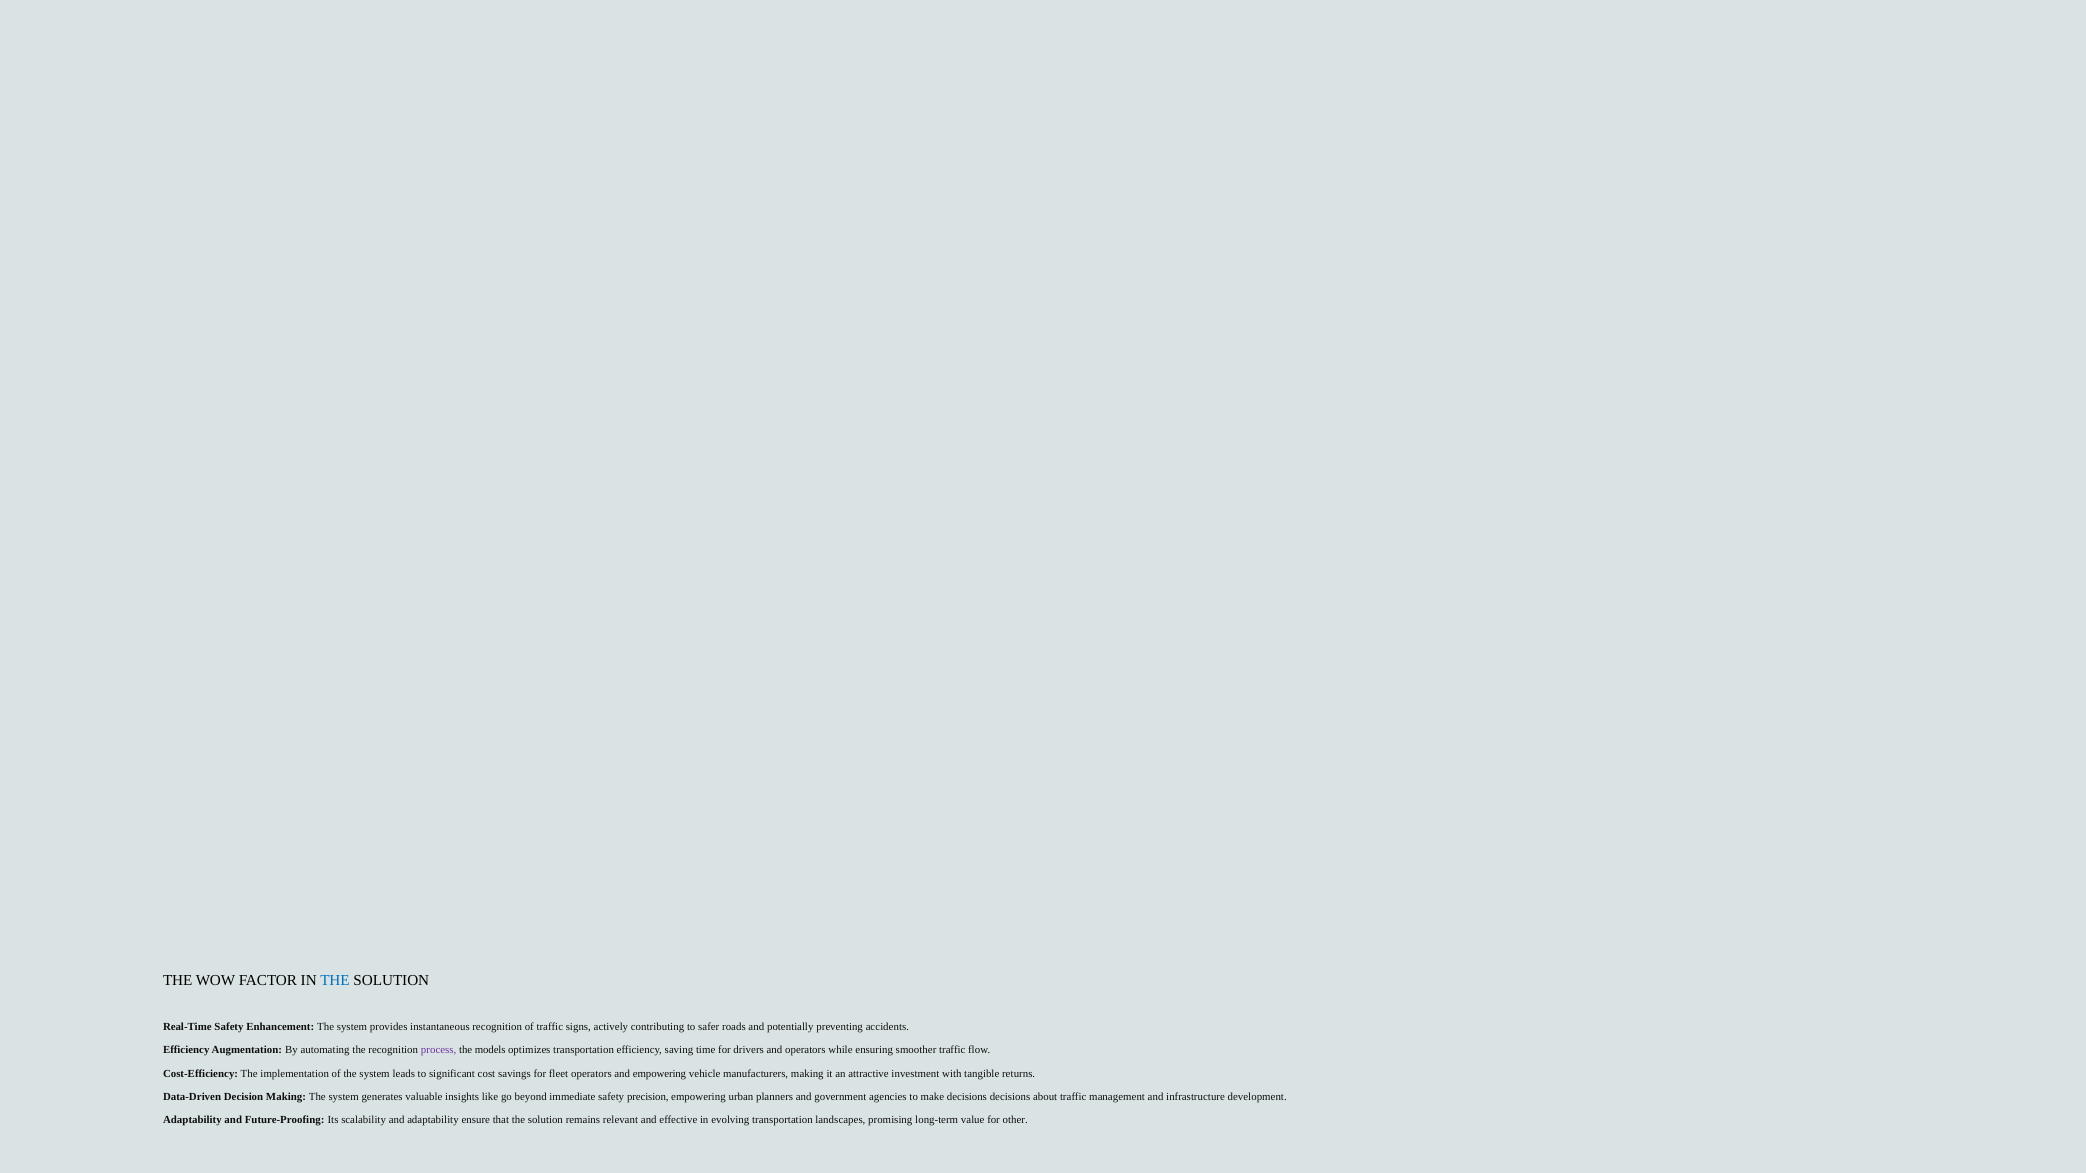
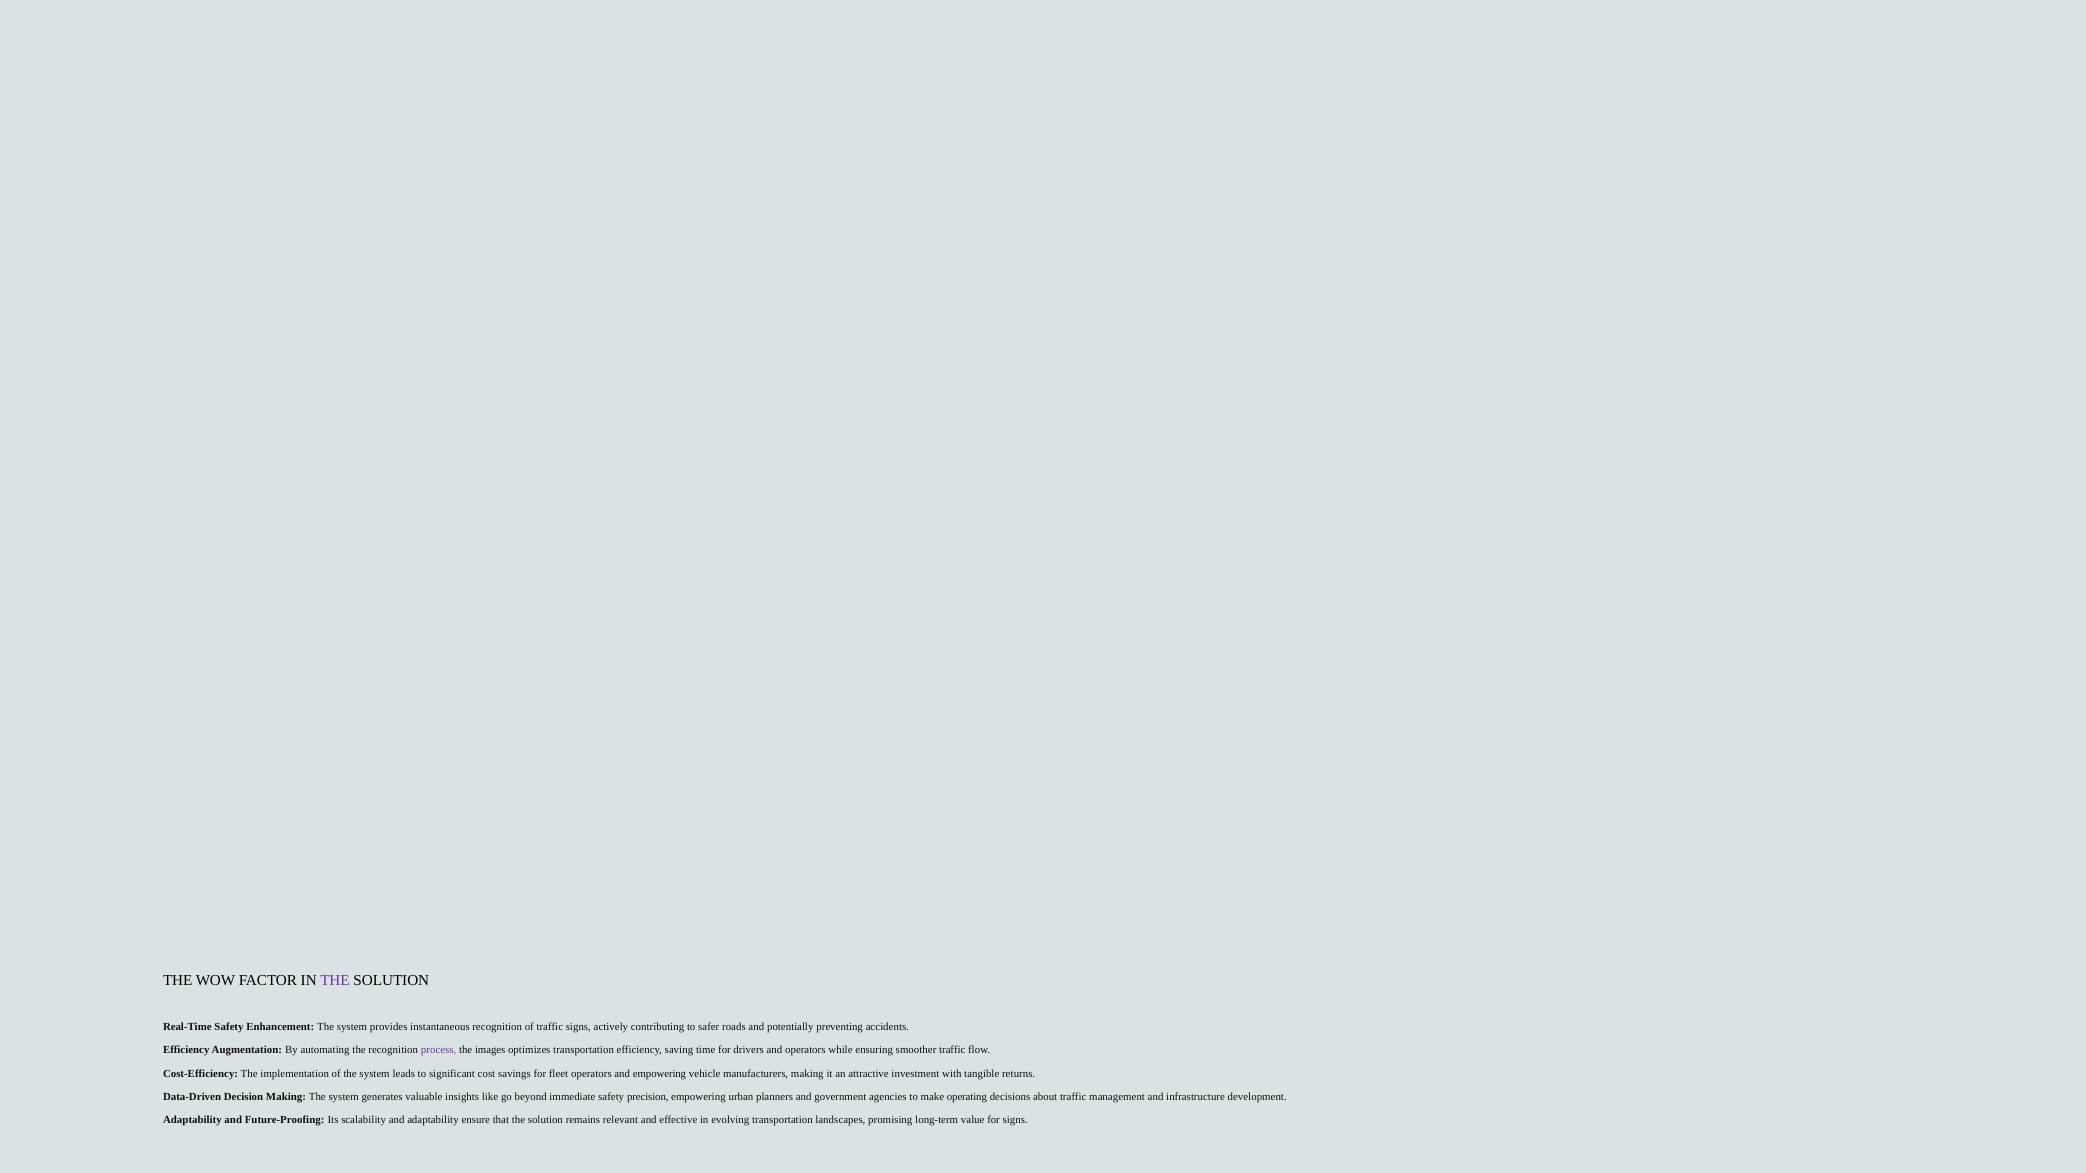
THE at (335, 981) colour: blue -> purple
models: models -> images
make decisions: decisions -> operating
for other: other -> signs
